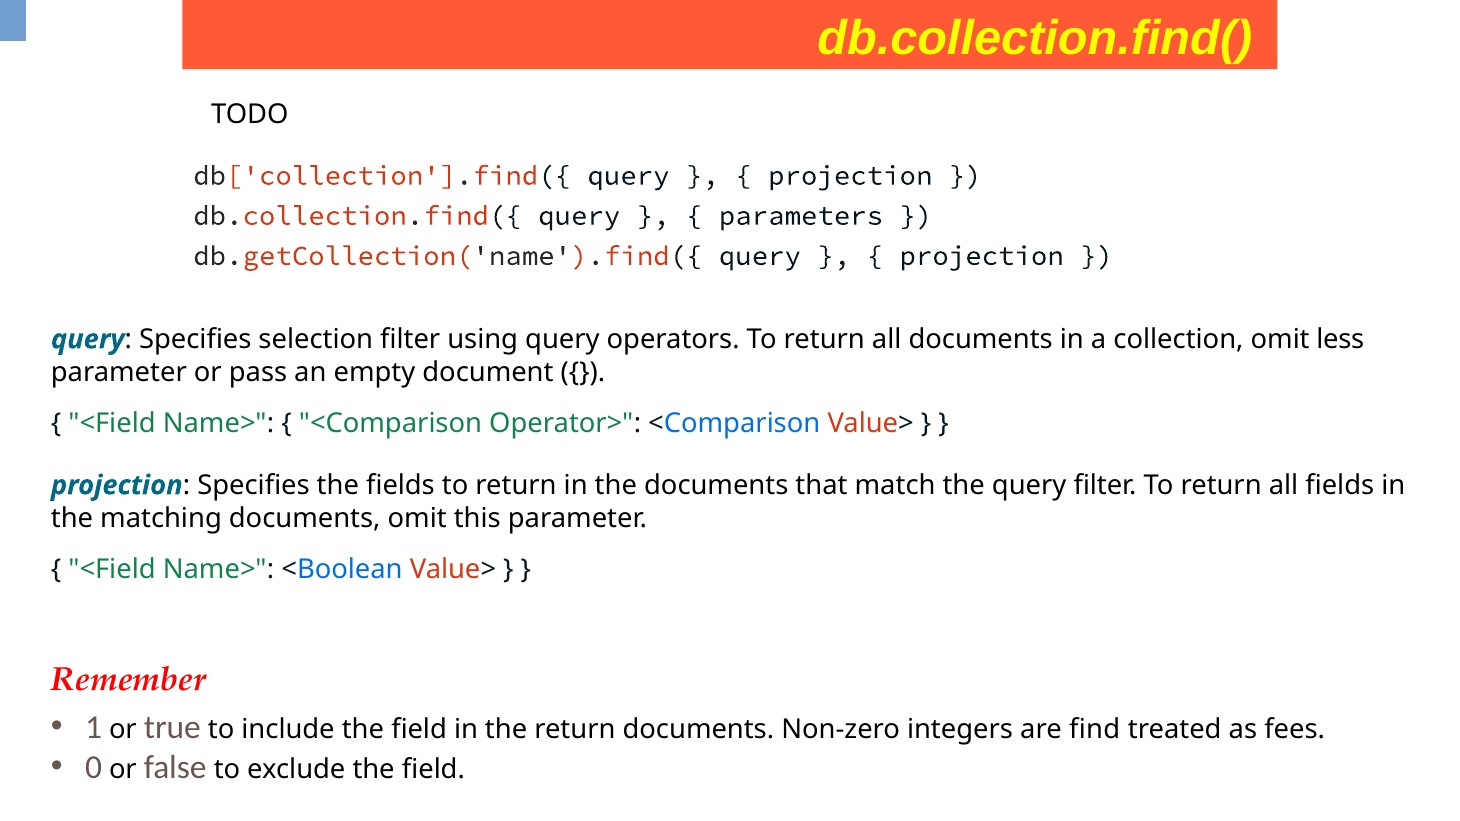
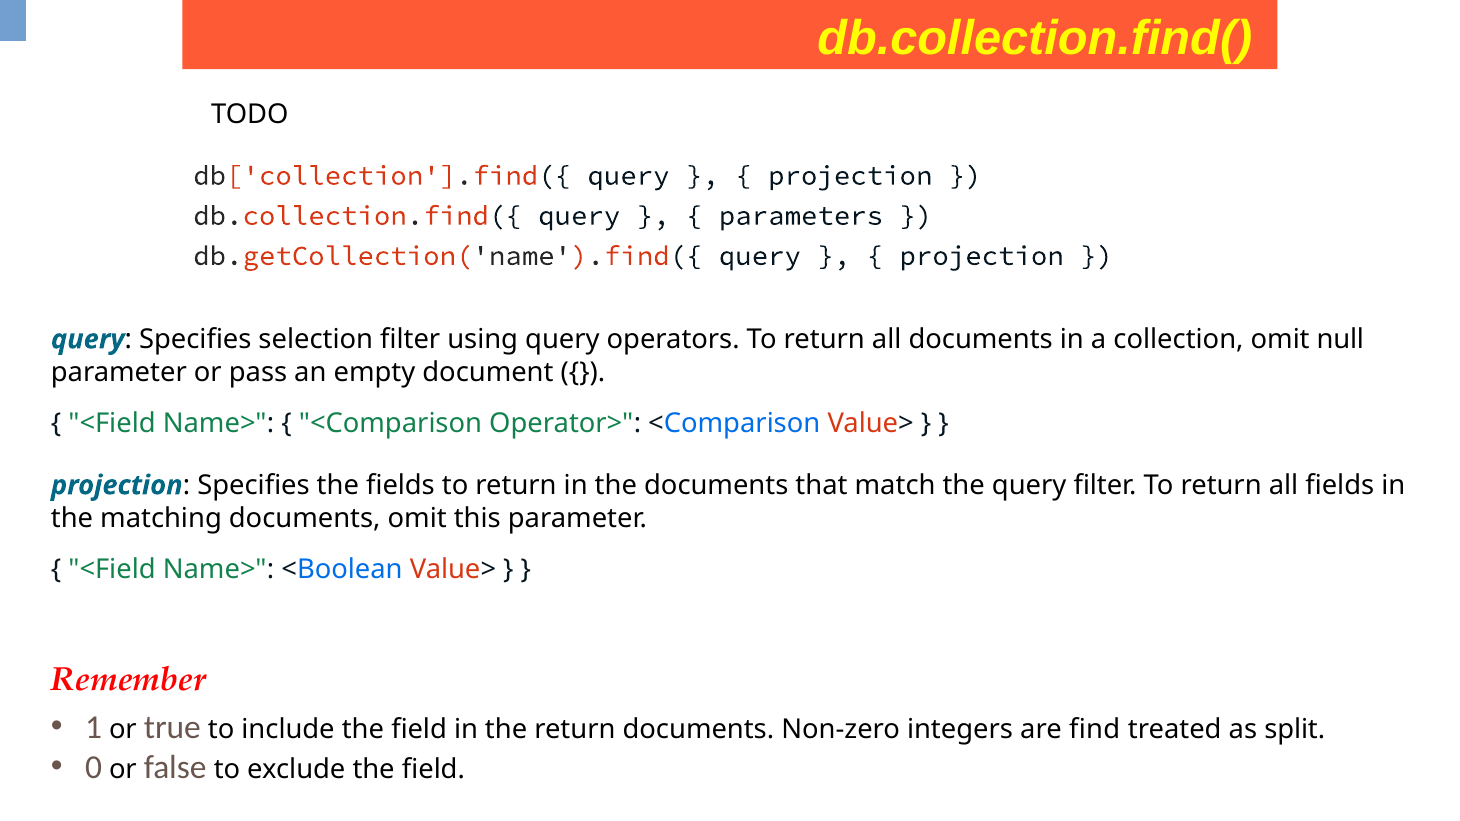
less: less -> null
fees: fees -> split
